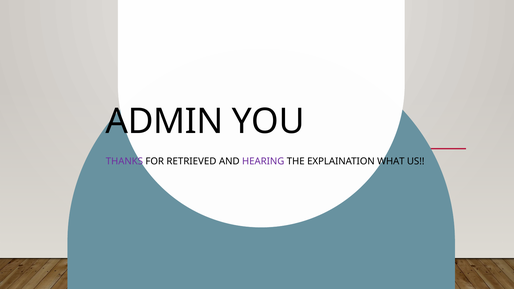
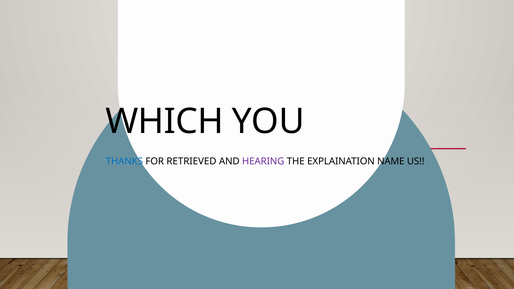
ADMIN: ADMIN -> WHICH
THANKS colour: purple -> blue
WHAT: WHAT -> NAME
